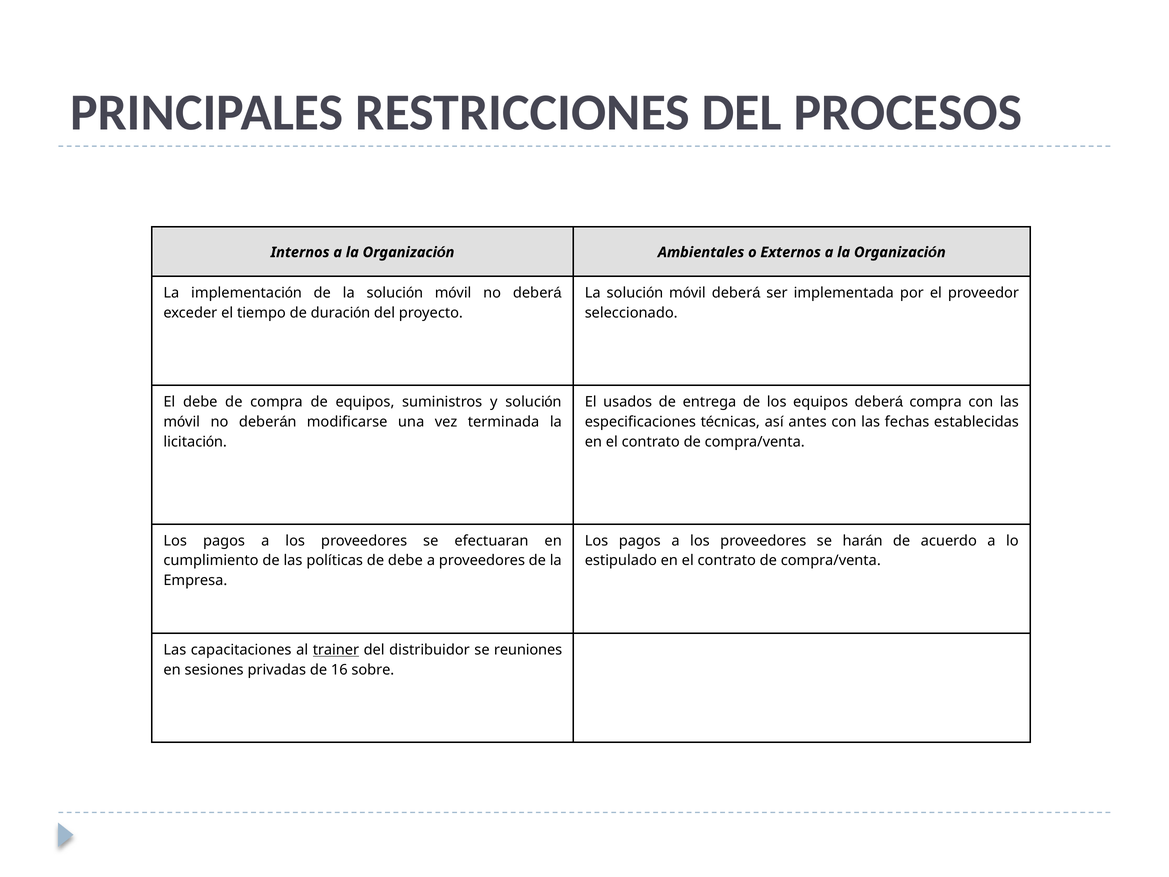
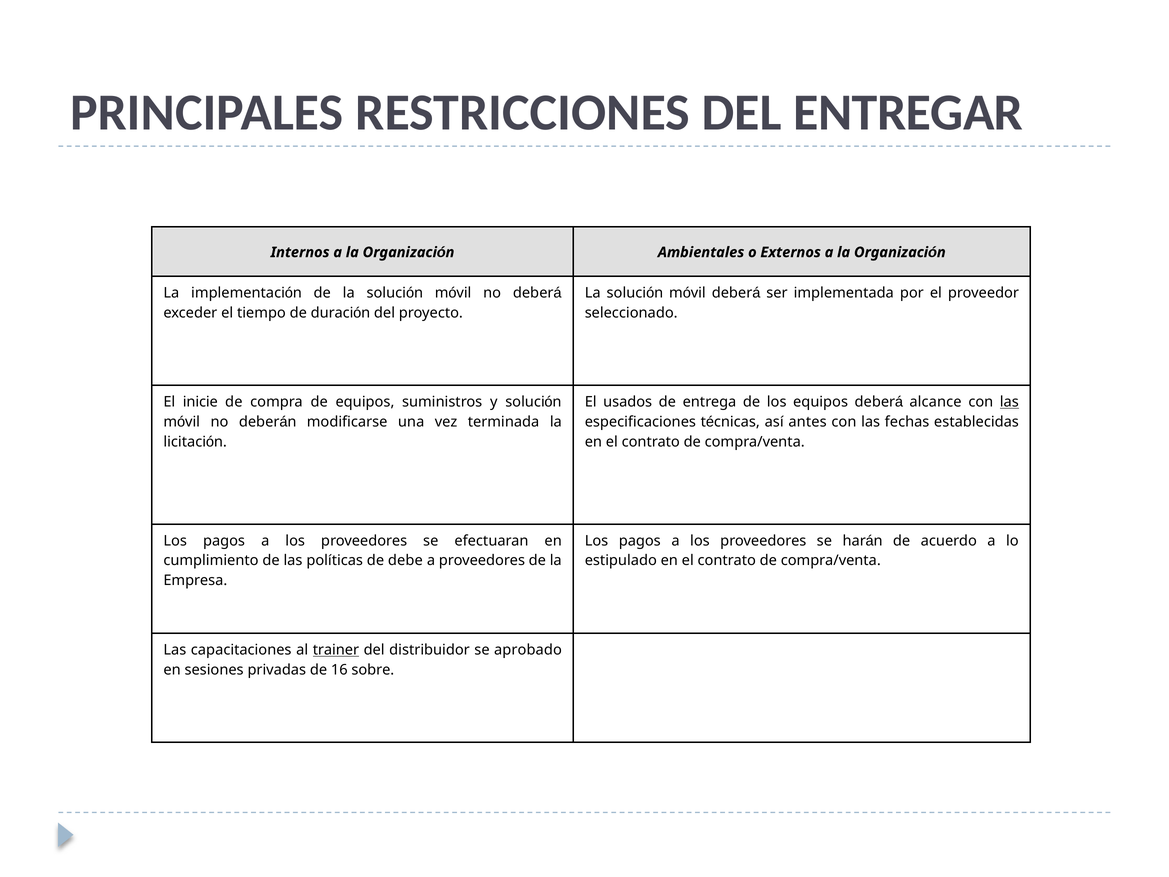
PROCESOS: PROCESOS -> ENTREGAR
El debe: debe -> inicie
deberá compra: compra -> alcance
las at (1009, 402) underline: none -> present
reuniones: reuniones -> aprobado
